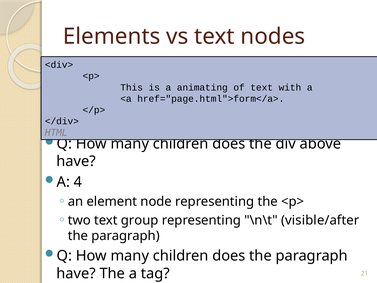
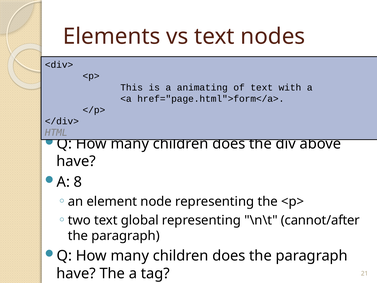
4: 4 -> 8
group: group -> global
visible/after: visible/after -> cannot/after
